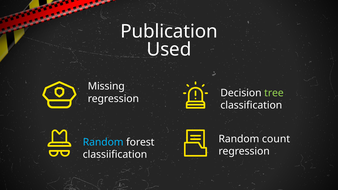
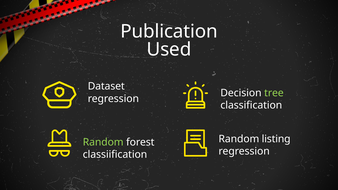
Missing: Missing -> Dataset
count: count -> listing
Random at (103, 142) colour: light blue -> light green
